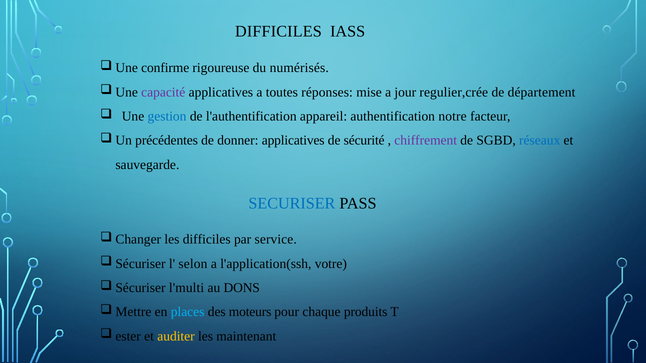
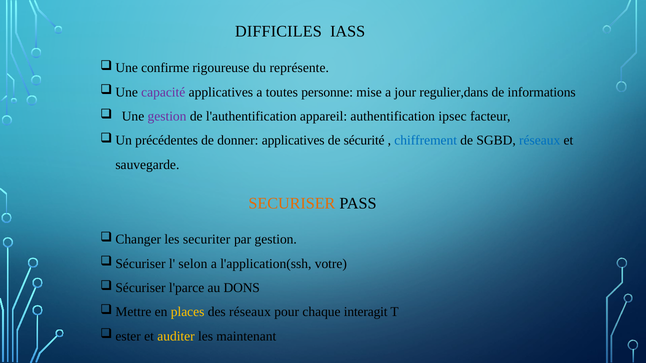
numérisés: numérisés -> représente
réponses: réponses -> personne
regulier,crée: regulier,crée -> regulier,dans
département: département -> informations
gestion at (167, 116) colour: blue -> purple
notre: notre -> ipsec
chiffrement colour: purple -> blue
SECURISER colour: blue -> orange
les difficiles: difficiles -> securiter
par service: service -> gestion
l'multi: l'multi -> l'parce
places colour: light blue -> yellow
des moteurs: moteurs -> réseaux
produits: produits -> interagit
